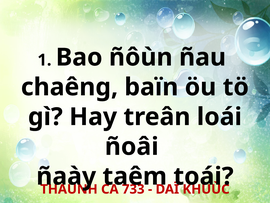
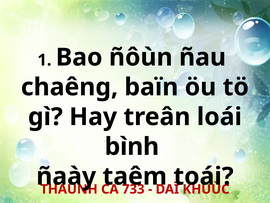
ñoâi: ñoâi -> bình
